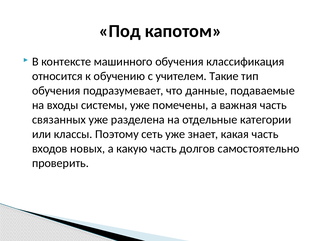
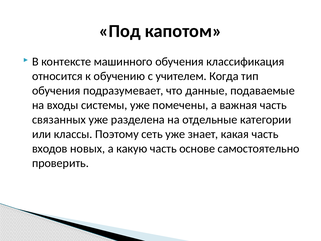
Такие: Такие -> Когда
долгов: долгов -> основе
